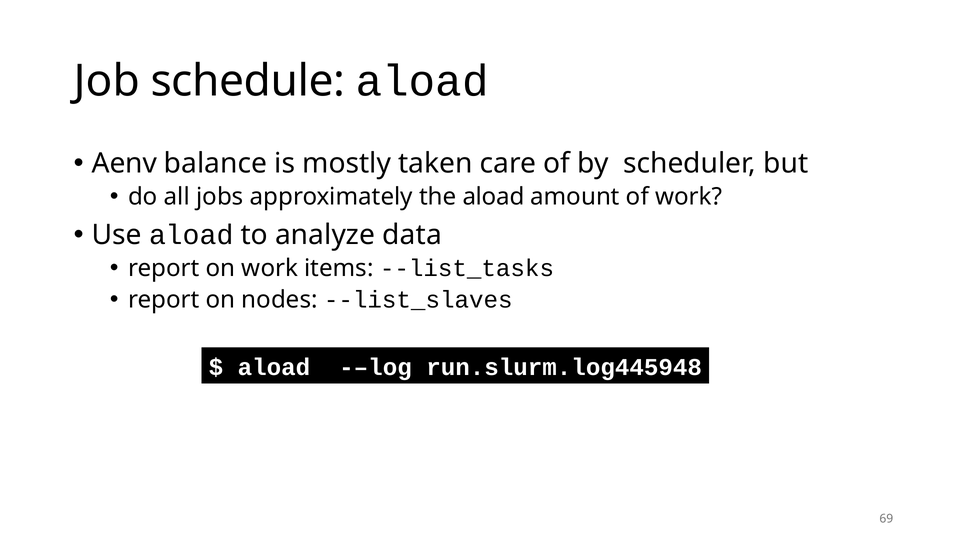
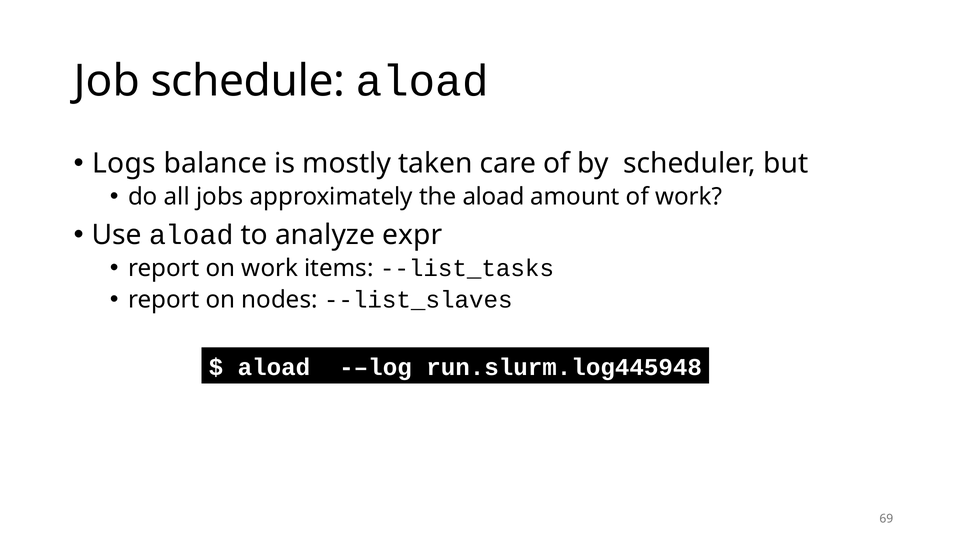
Aenv: Aenv -> Logs
data: data -> expr
